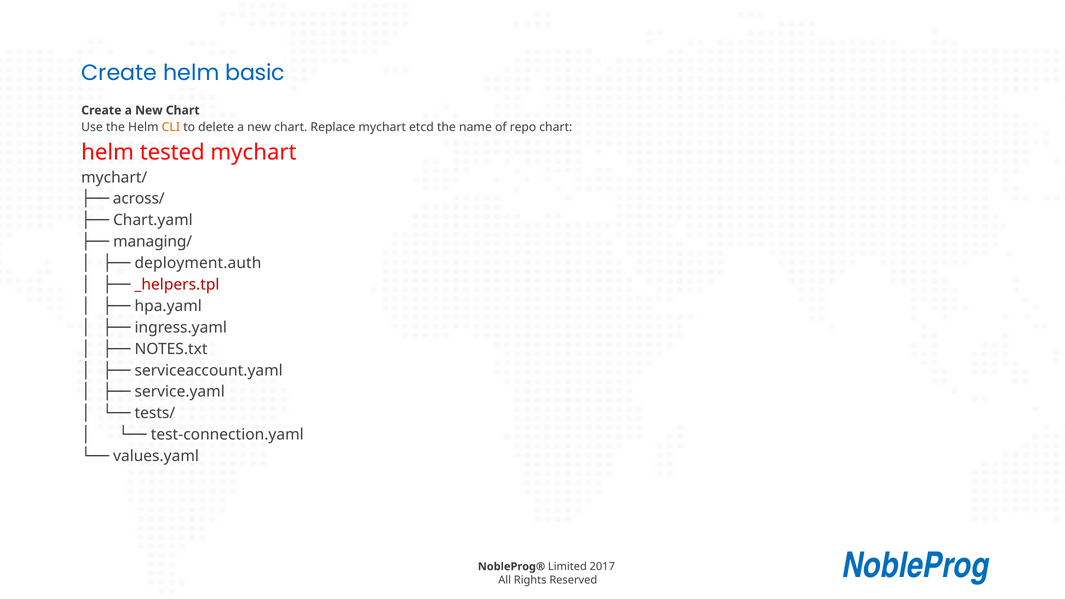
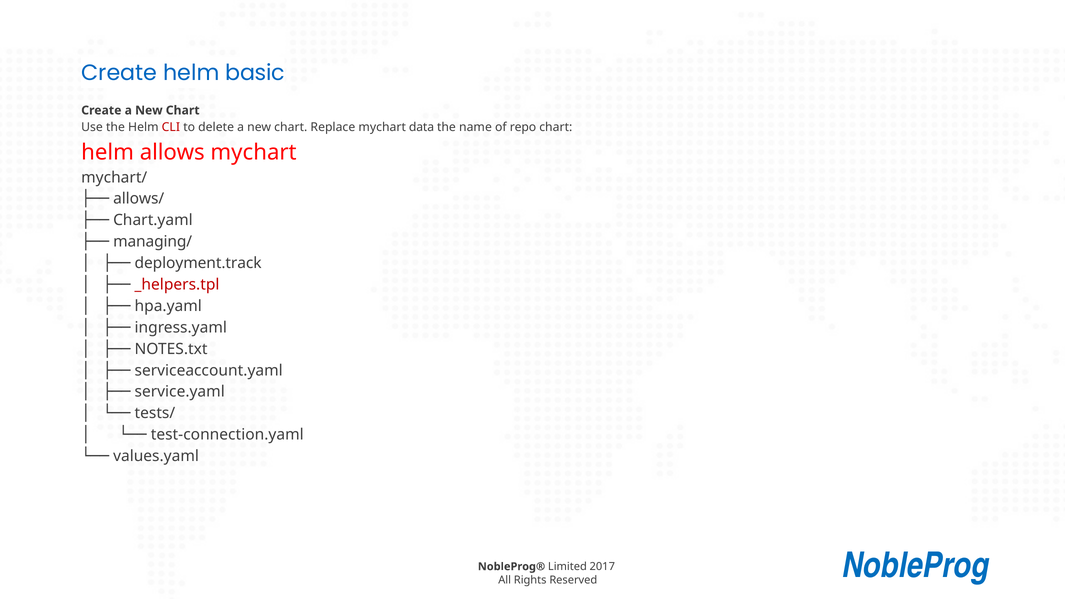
CLI colour: orange -> red
etcd: etcd -> data
tested: tested -> allows
across/: across/ -> allows/
deployment.auth: deployment.auth -> deployment.track
